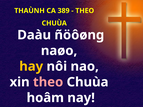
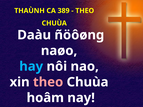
hay colour: yellow -> light blue
